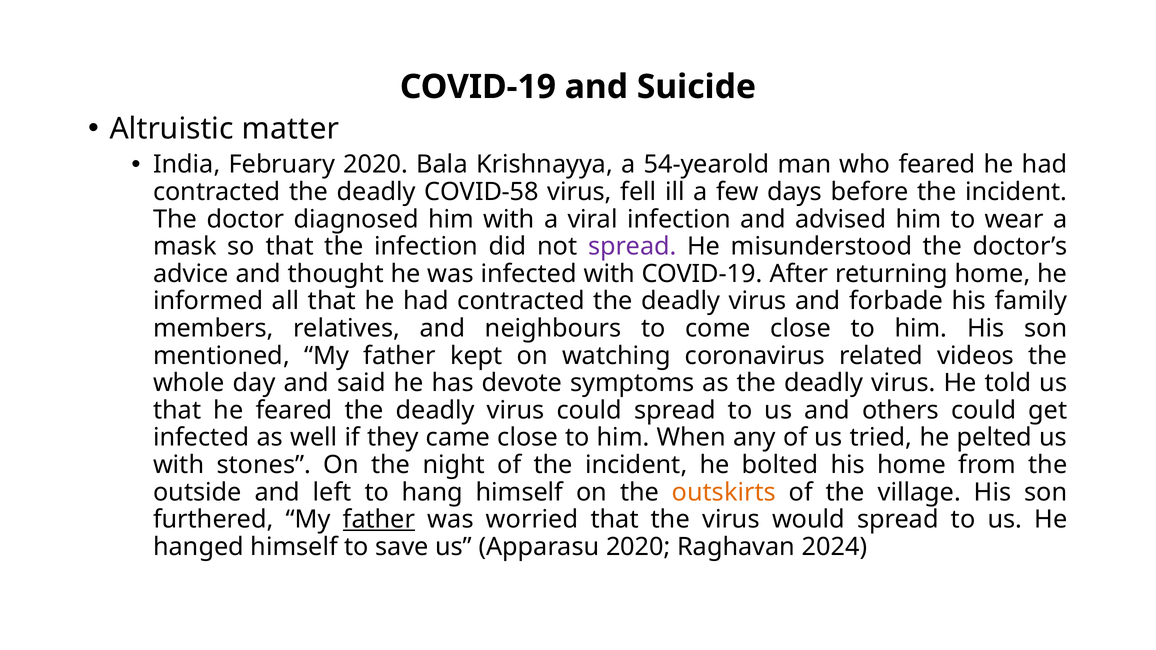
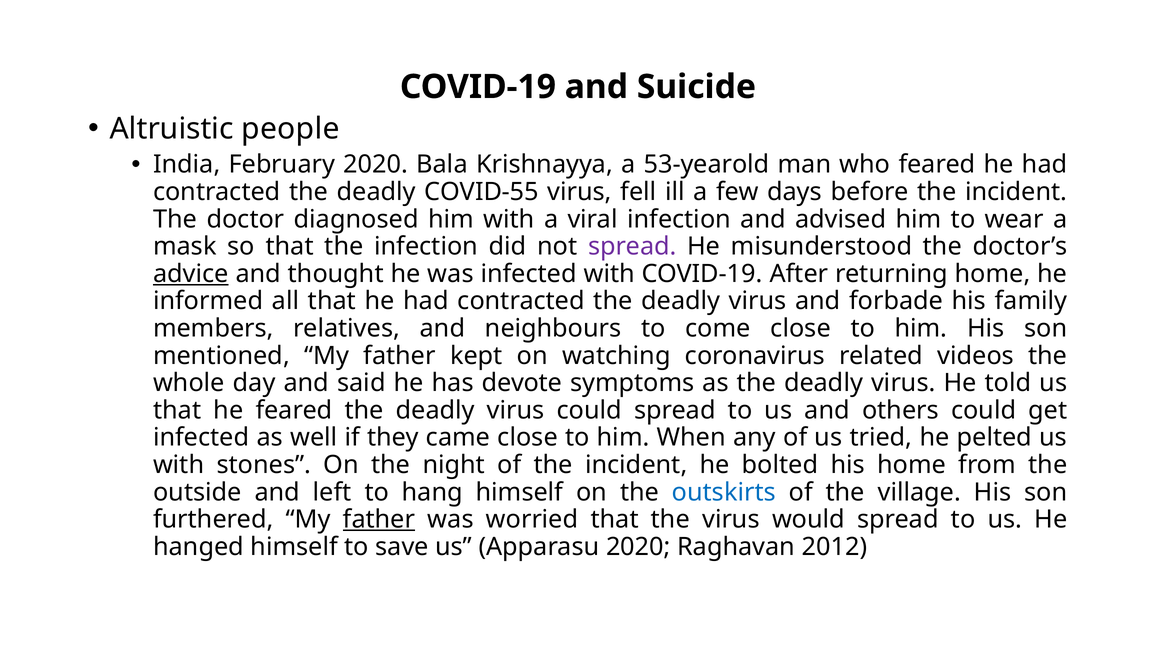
matter: matter -> people
54-yearold: 54-yearold -> 53-yearold
COVID-58: COVID-58 -> COVID-55
advice underline: none -> present
outskirts colour: orange -> blue
2024: 2024 -> 2012
